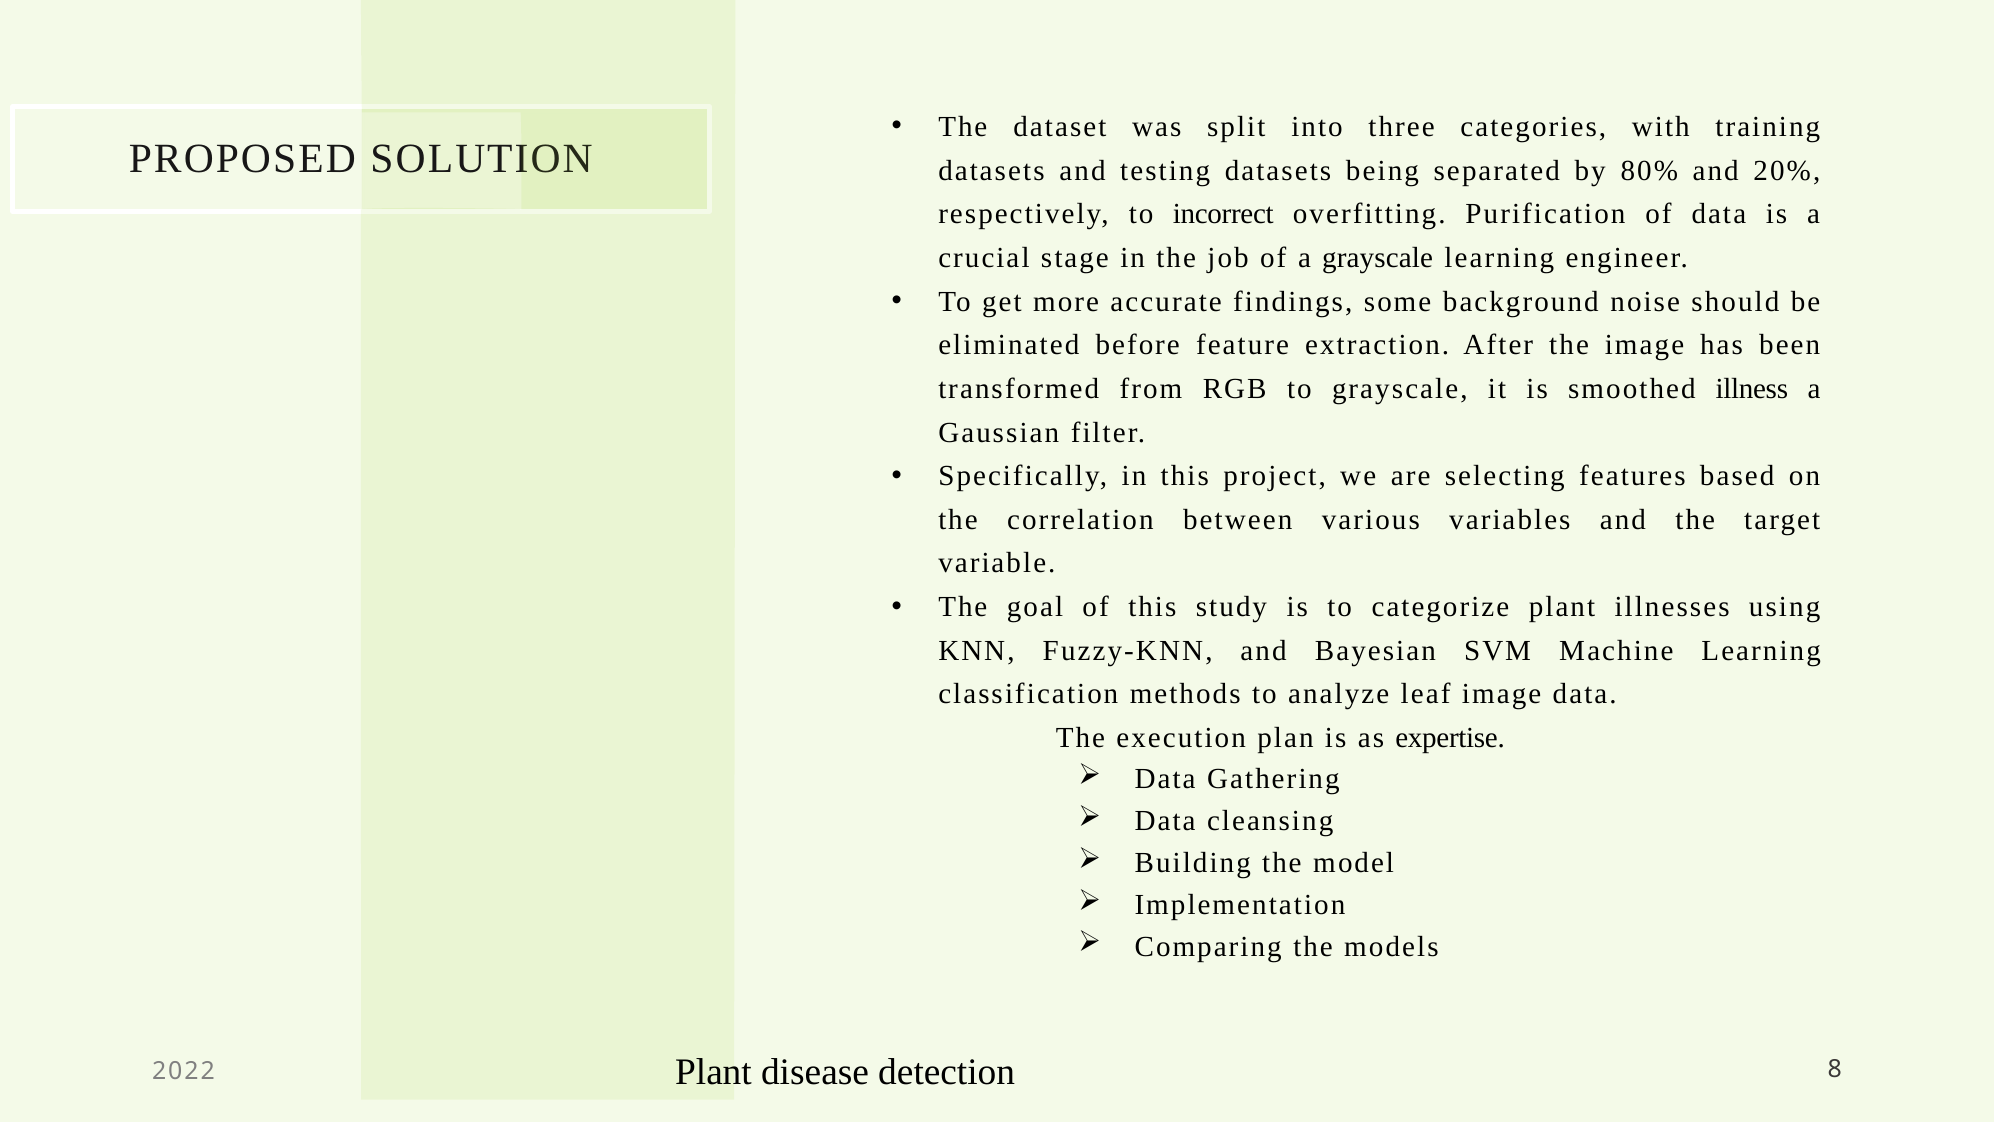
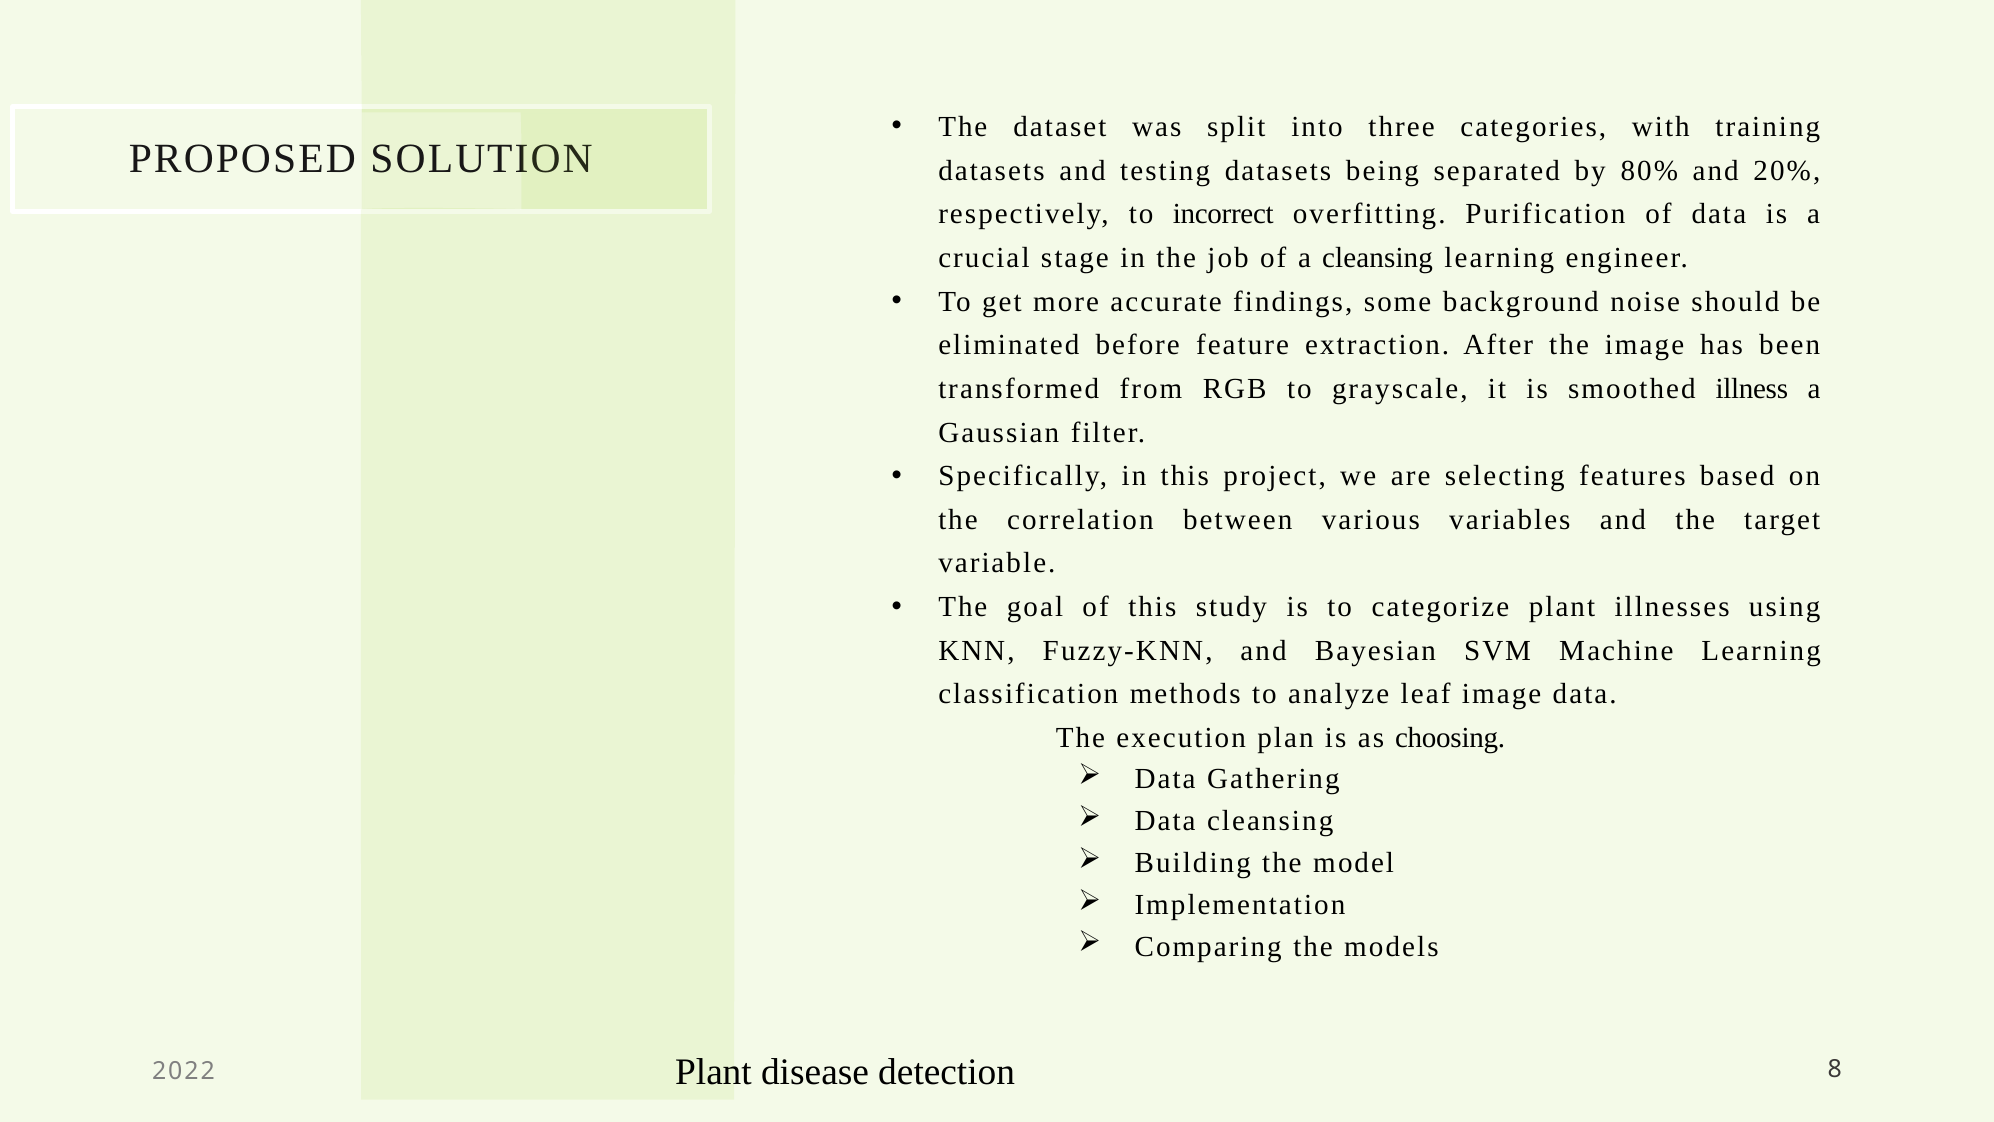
a grayscale: grayscale -> cleansing
expertise: expertise -> choosing
